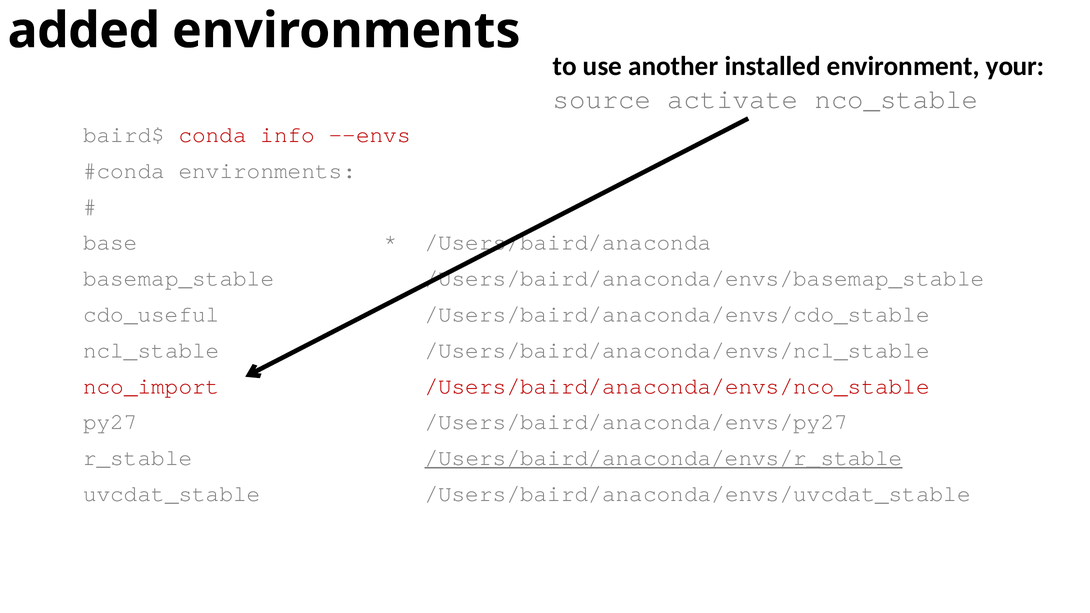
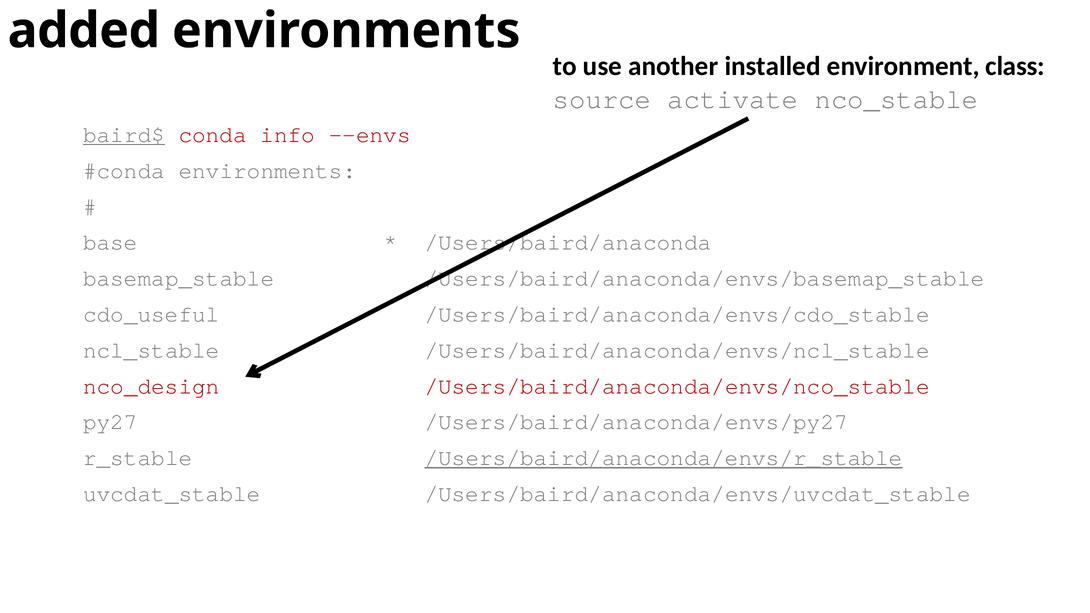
your: your -> class
baird$ underline: none -> present
nco_import: nco_import -> nco_design
